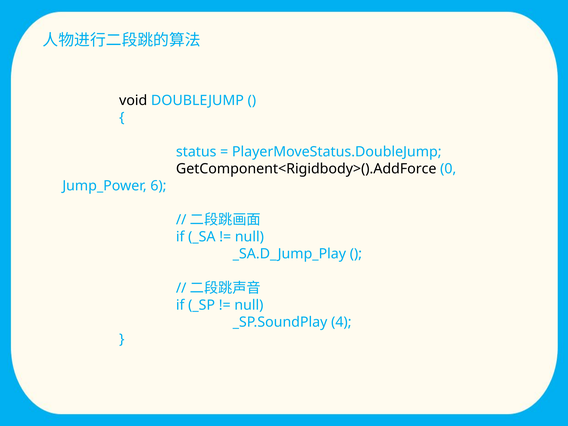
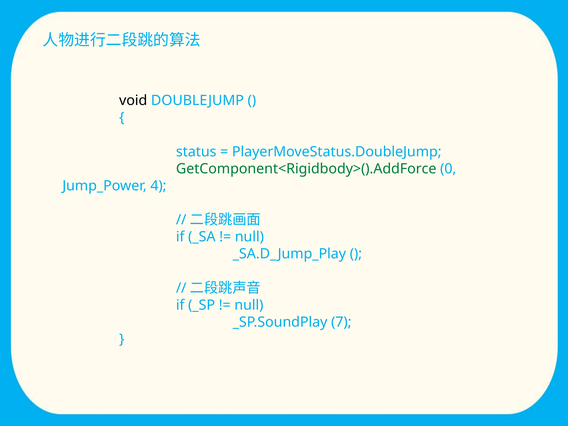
GetComponent<Rigidbody>().AddForce colour: black -> green
6: 6 -> 4
4: 4 -> 7
